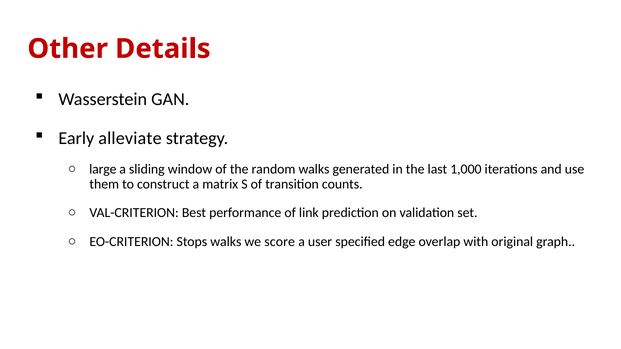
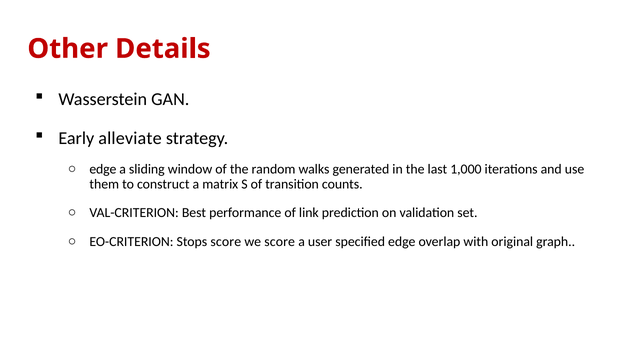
large at (103, 170): large -> edge
Stops walks: walks -> score
